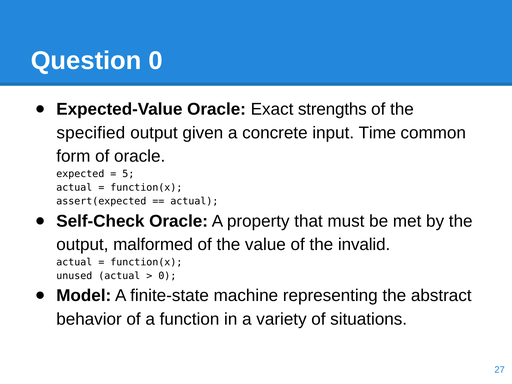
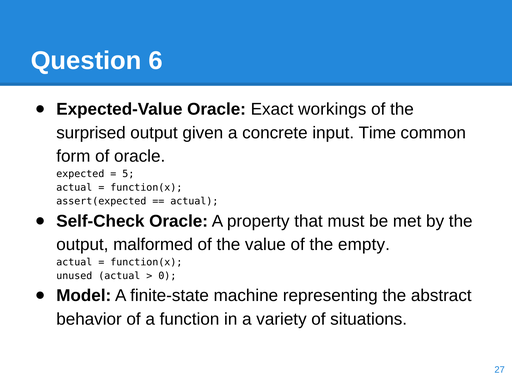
Question 0: 0 -> 6
strengths: strengths -> workings
specified: specified -> surprised
invalid: invalid -> empty
